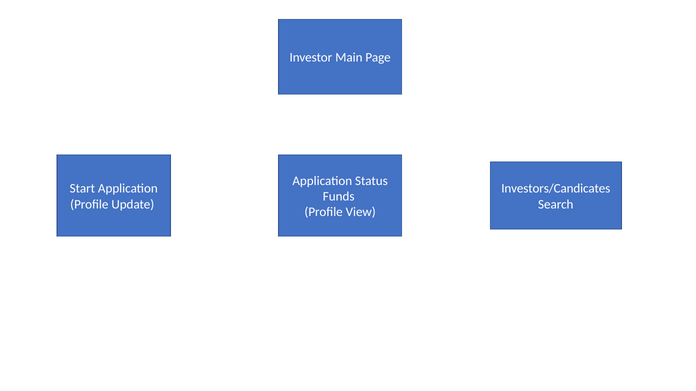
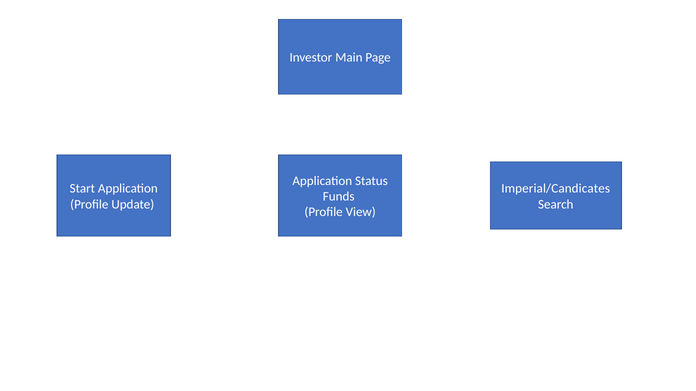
Investors/Candicates: Investors/Candicates -> Imperial/Candicates
